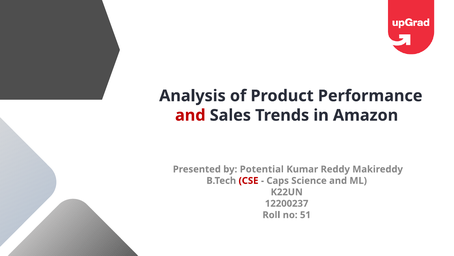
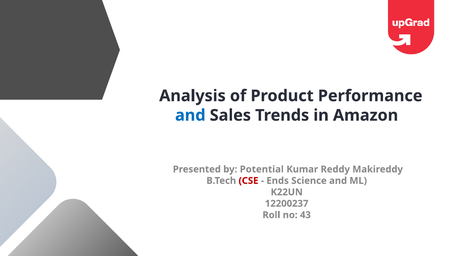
and at (190, 115) colour: red -> blue
Caps: Caps -> Ends
51: 51 -> 43
